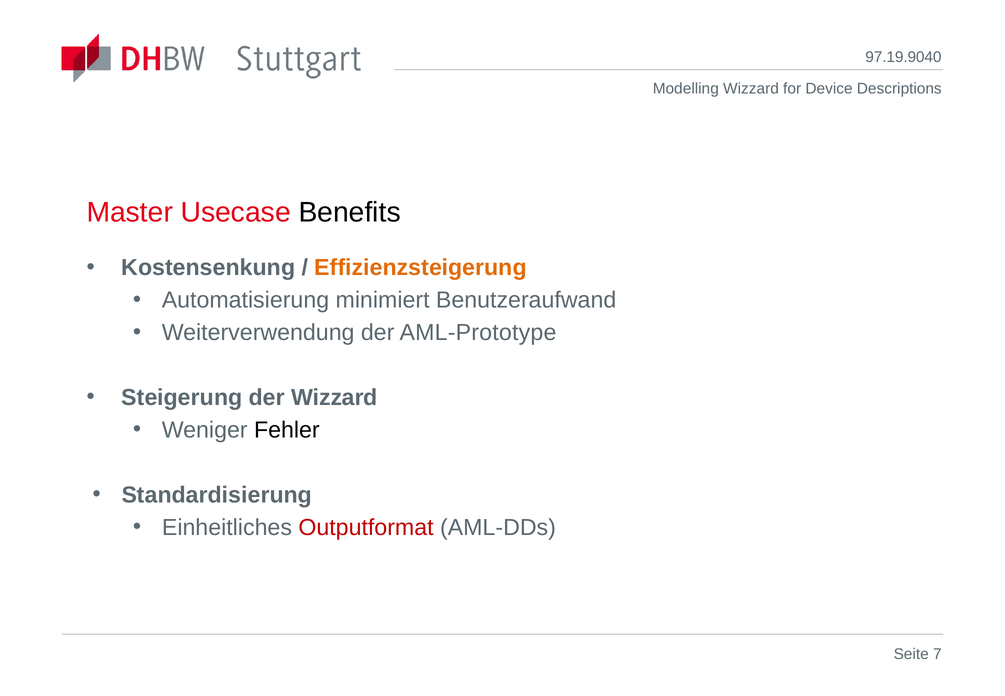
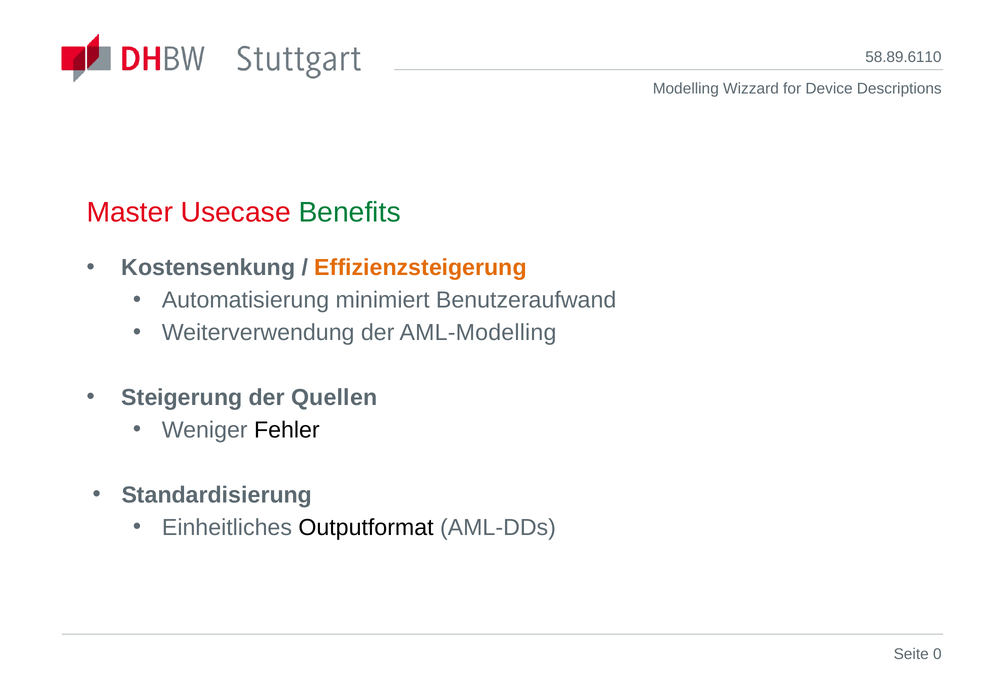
97.19.9040: 97.19.9040 -> 58.89.6110
Benefits colour: black -> green
AML-Prototype: AML-Prototype -> AML-Modelling
der Wizzard: Wizzard -> Quellen
Outputformat colour: red -> black
7: 7 -> 0
